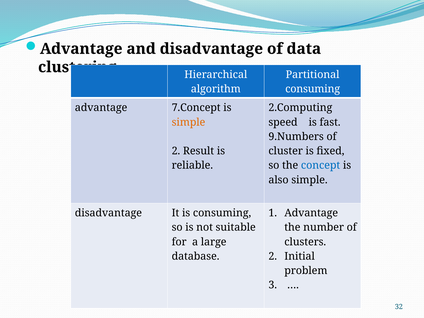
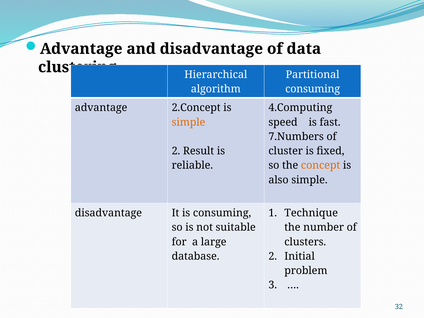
7.Concept: 7.Concept -> 2.Concept
2.Computing: 2.Computing -> 4.Computing
9.Numbers: 9.Numbers -> 7.Numbers
concept colour: blue -> orange
Advantage at (311, 213): Advantage -> Technique
